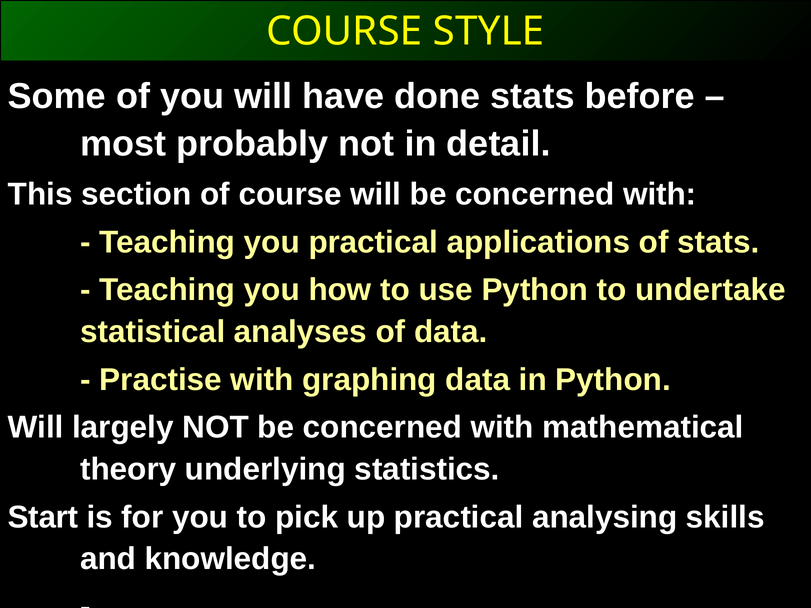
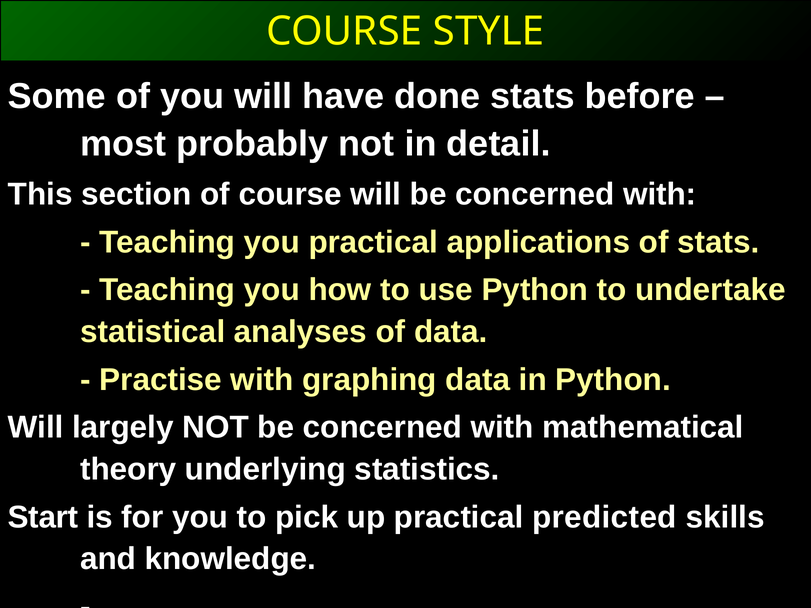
analysing: analysing -> predicted
